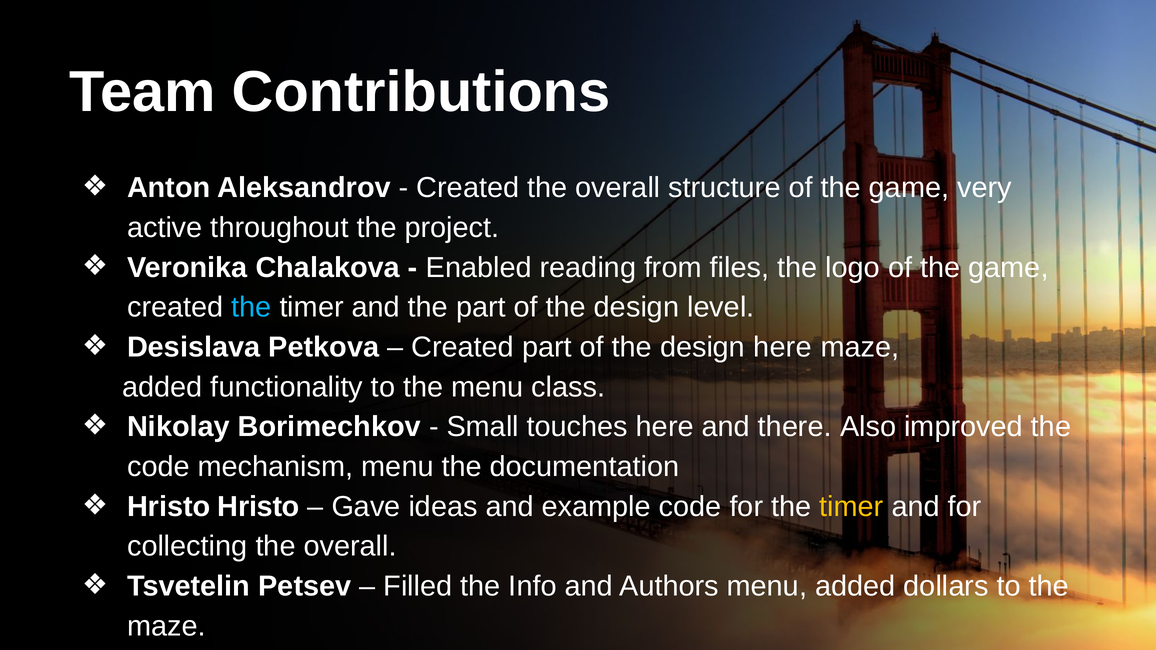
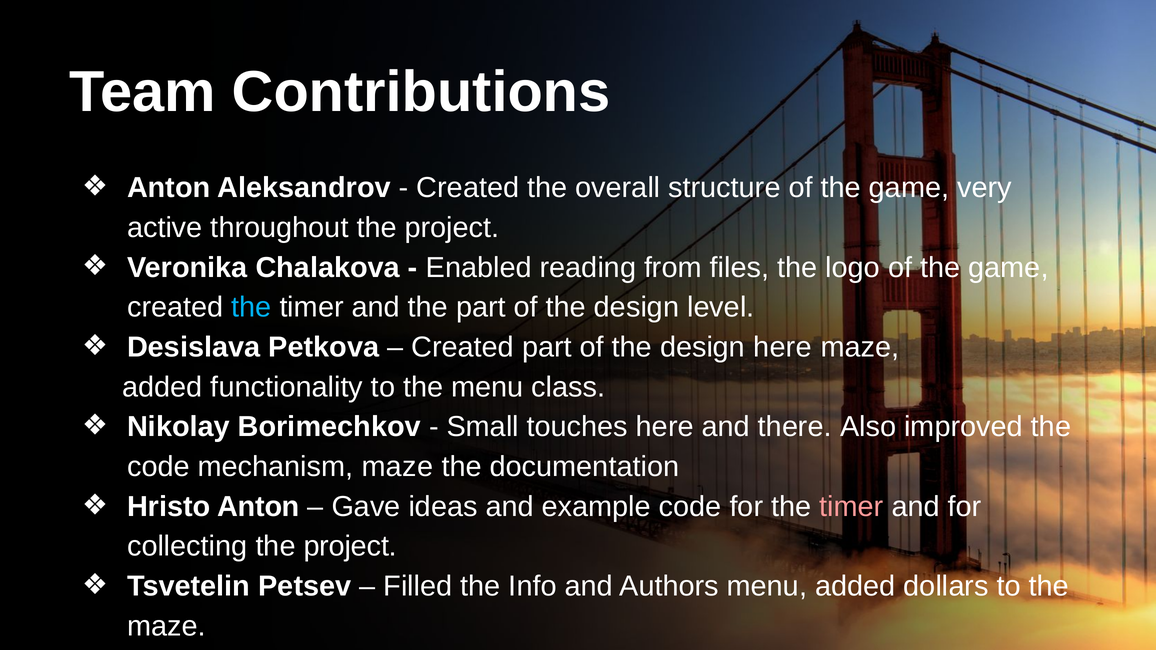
mechanism menu: menu -> maze
Hristo Hristo: Hristo -> Anton
timer at (852, 507) colour: yellow -> pink
collecting the overall: overall -> project
